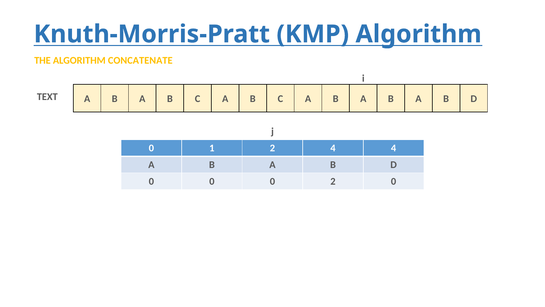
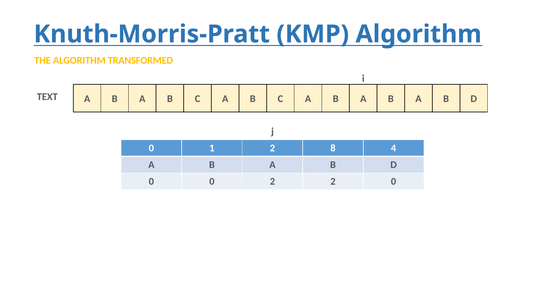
CONCATENATE: CONCATENATE -> TRANSFORMED
2 4: 4 -> 8
0 0 0: 0 -> 2
